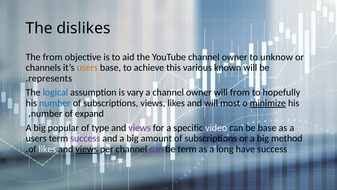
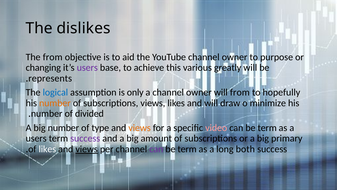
unknow: unknow -> purpose
channels: channels -> changing
users at (87, 68) colour: orange -> purple
known: known -> greatly
vary: vary -> only
number at (55, 103) colour: blue -> orange
most: most -> draw
minimize underline: present -> none
expand: expand -> divided
big popular: popular -> number
views at (140, 128) colour: purple -> orange
video colour: white -> pink
base at (267, 128): base -> term
method: method -> primary
have: have -> both
